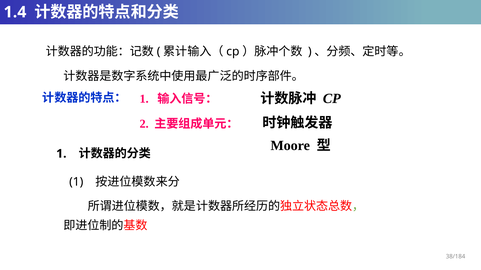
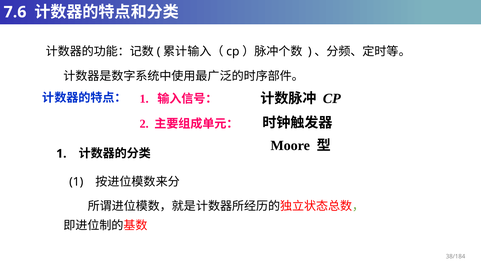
1.4: 1.4 -> 7.6
